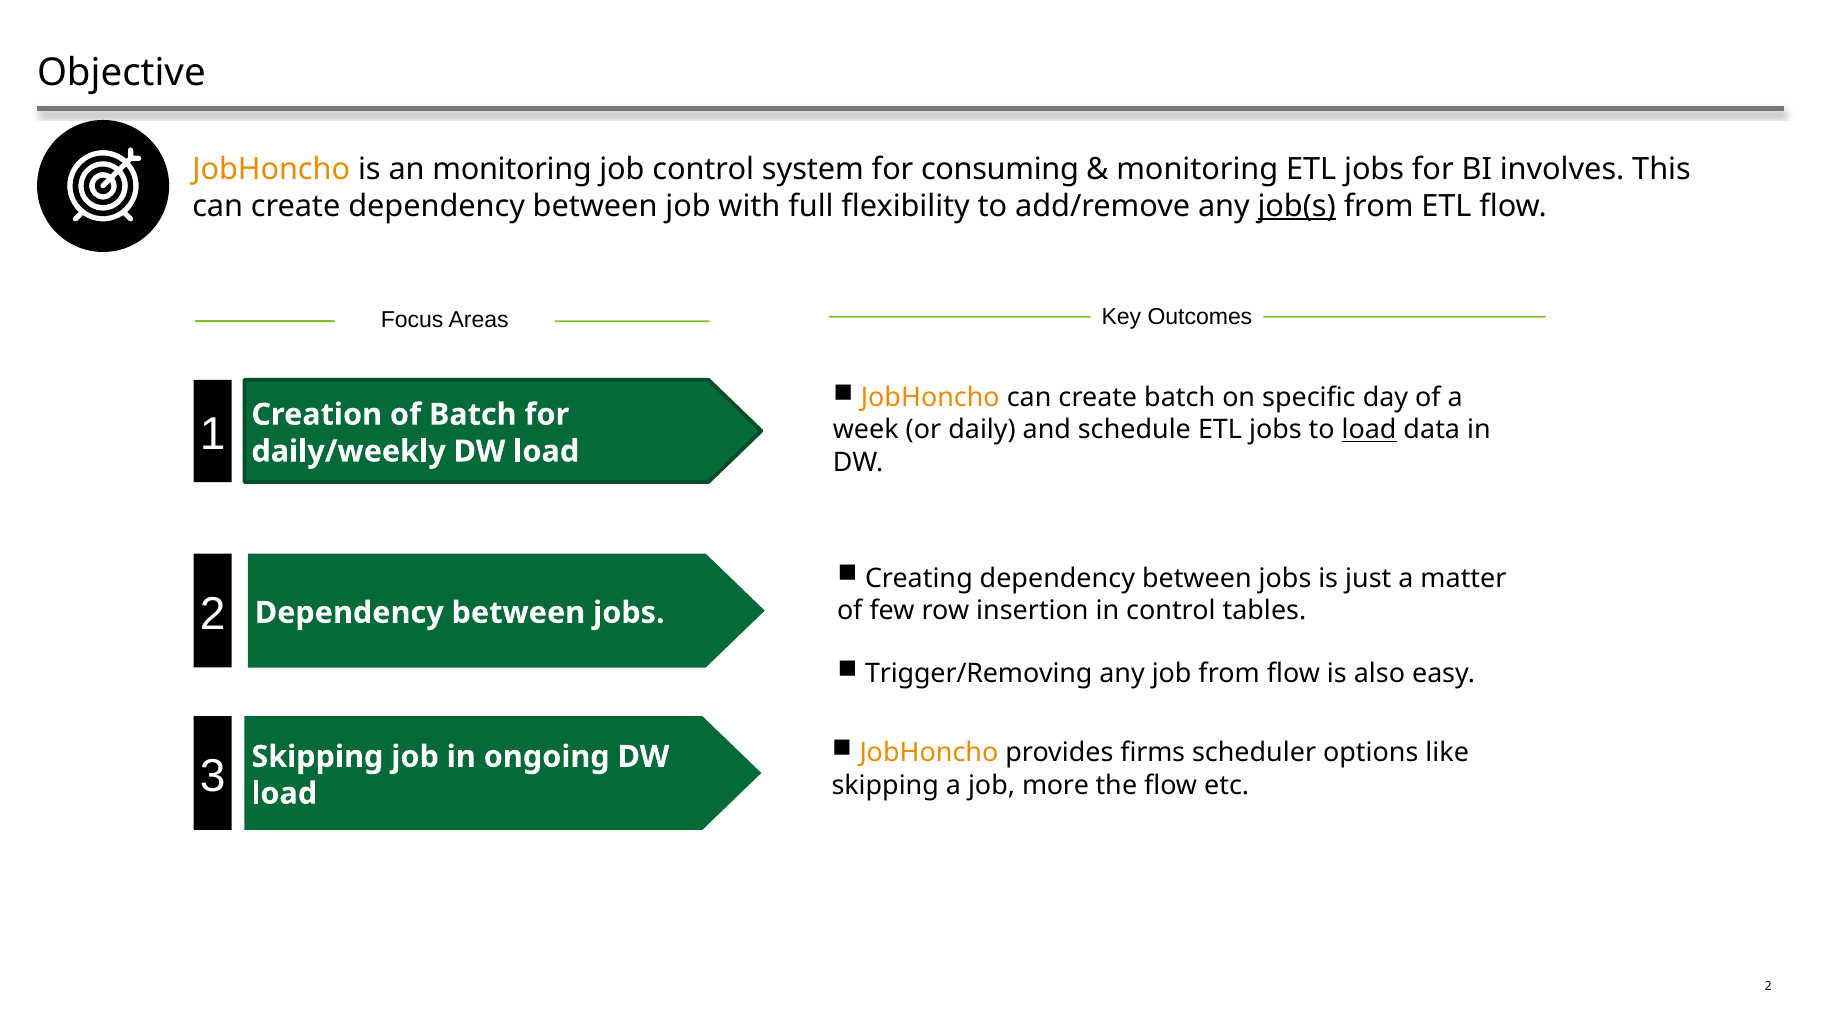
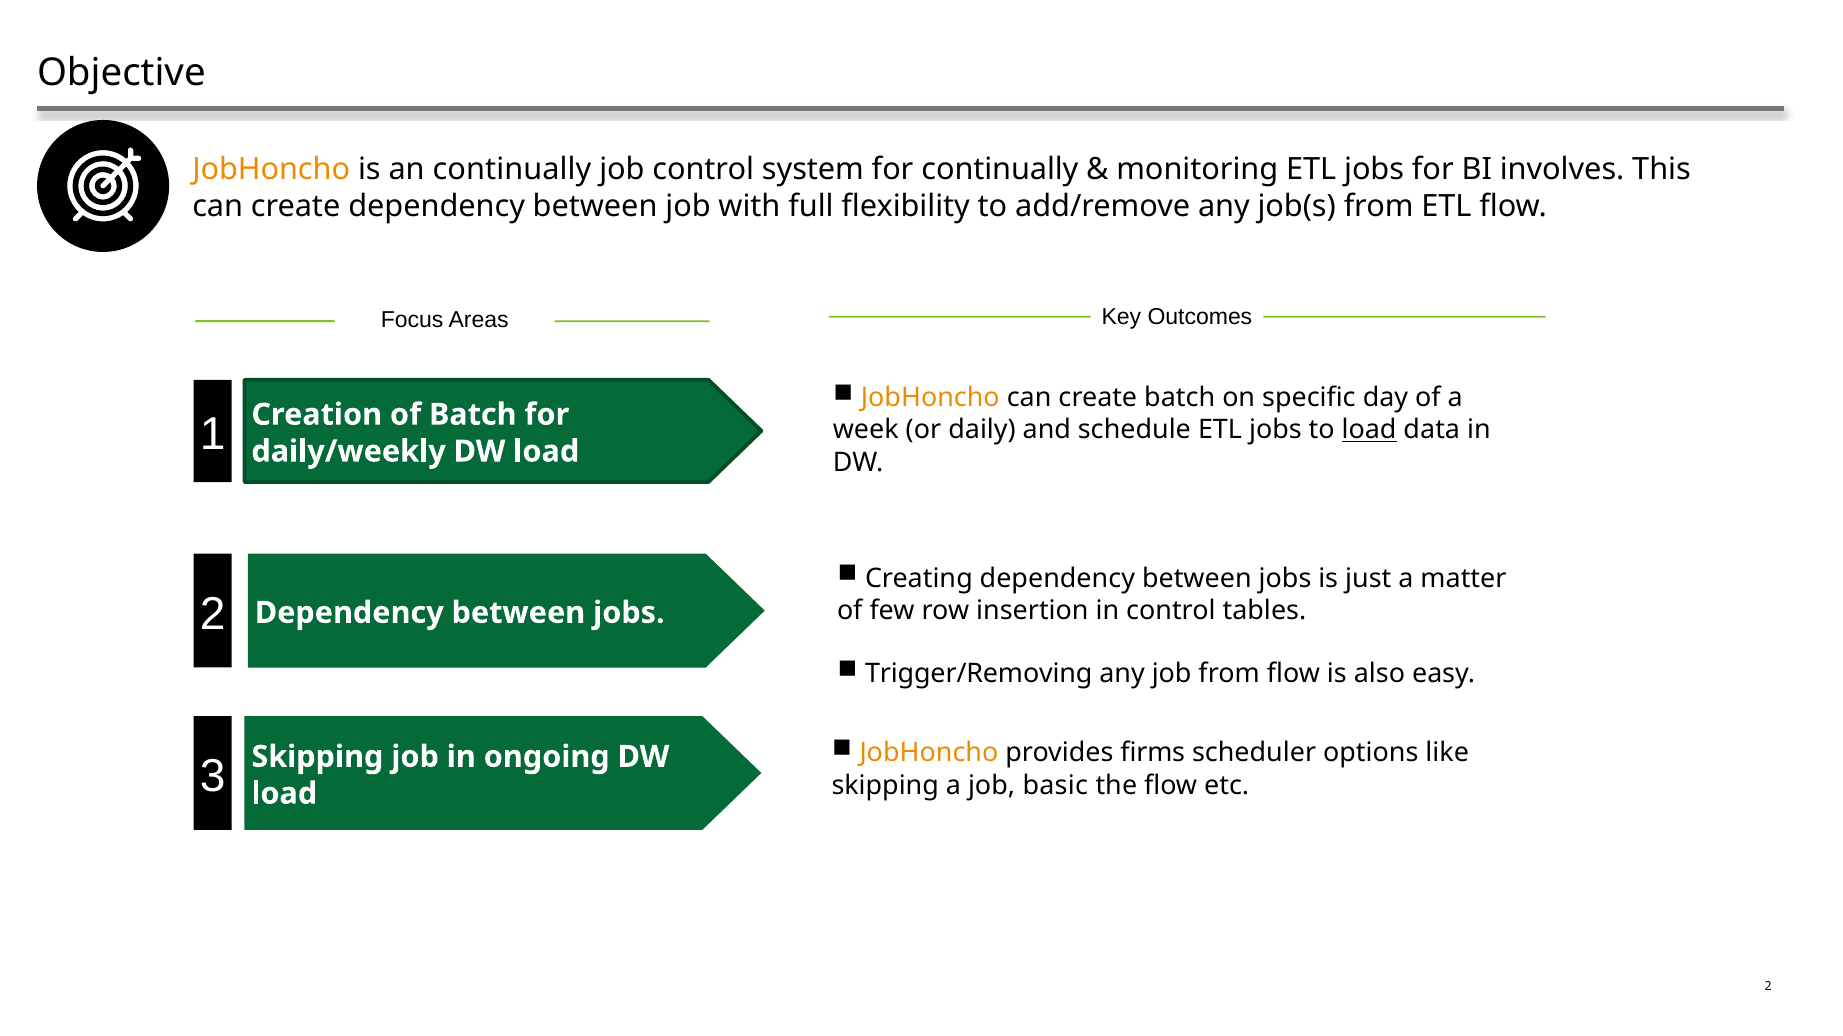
an monitoring: monitoring -> continually
for consuming: consuming -> continually
job(s underline: present -> none
more: more -> basic
